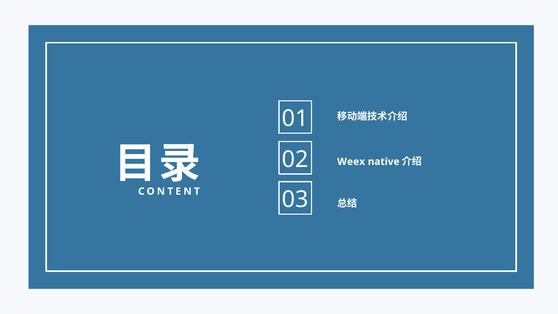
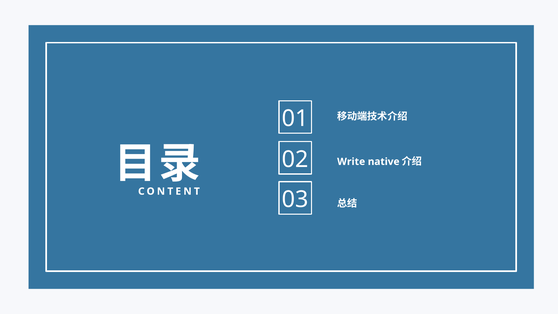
Weex: Weex -> Write
